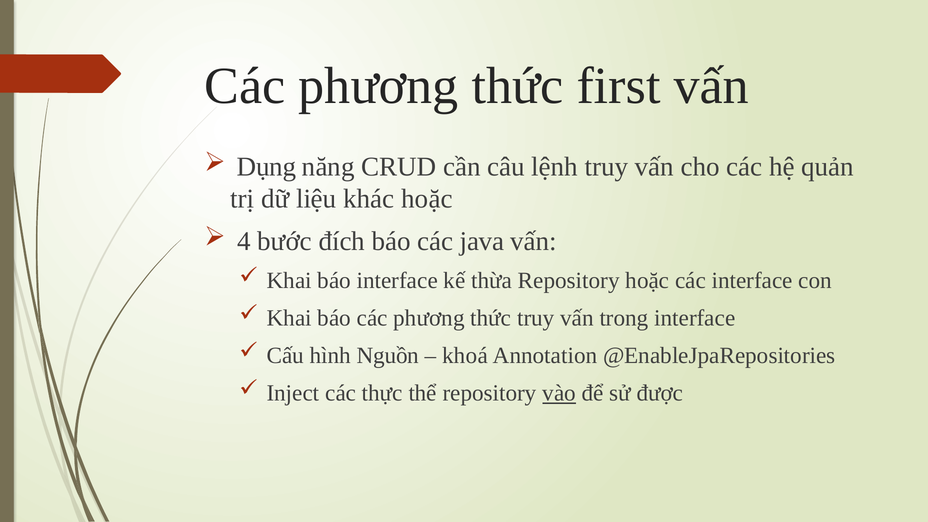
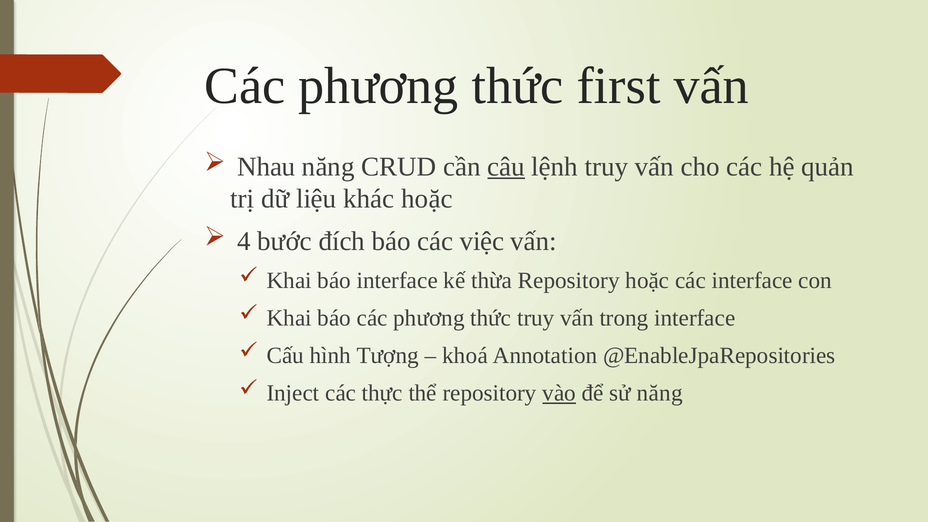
Dụng: Dụng -> Nhau
câu underline: none -> present
java: java -> việc
Nguồn: Nguồn -> Tượng
sử được: được -> năng
